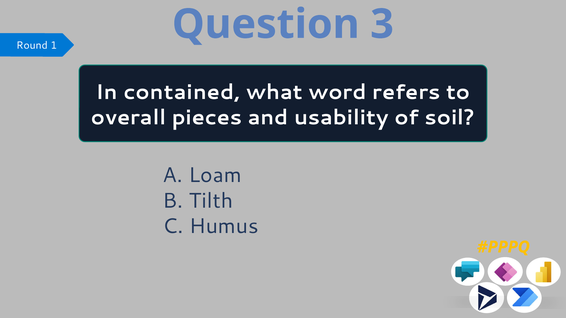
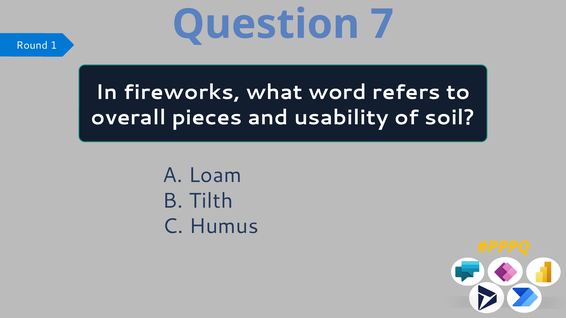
3: 3 -> 7
contained: contained -> fireworks
